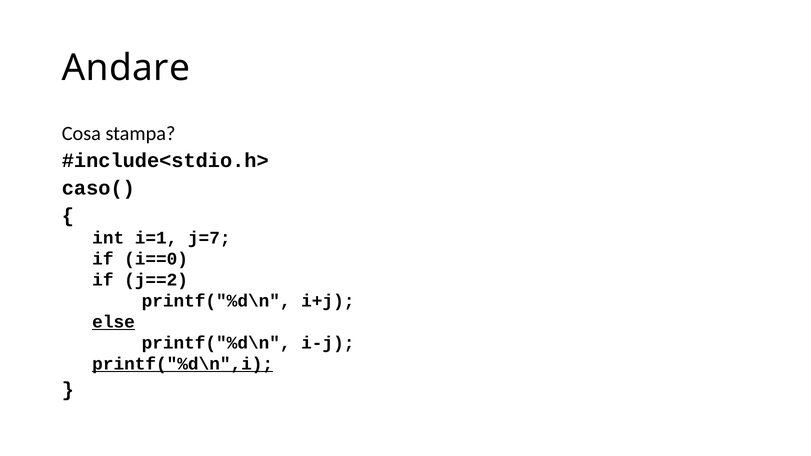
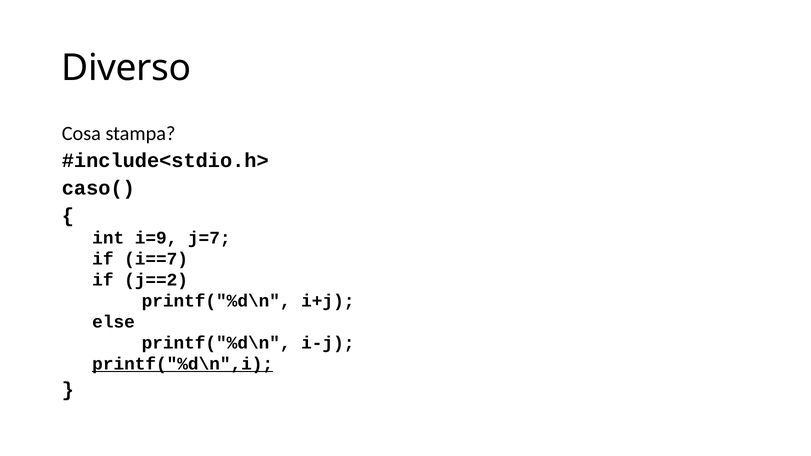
Andare: Andare -> Diverso
i=1: i=1 -> i=9
i==0: i==0 -> i==7
else underline: present -> none
